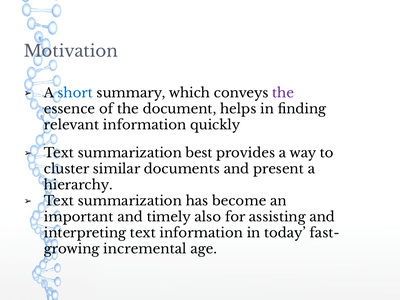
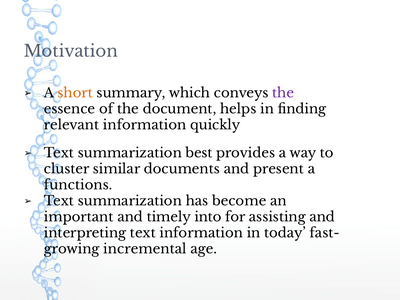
short colour: blue -> orange
hierarchy: hierarchy -> functions
also: also -> into
